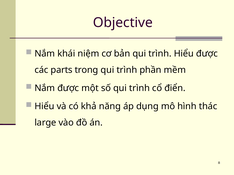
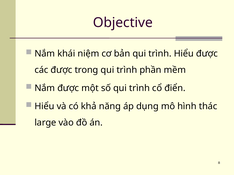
các parts: parts -> được
